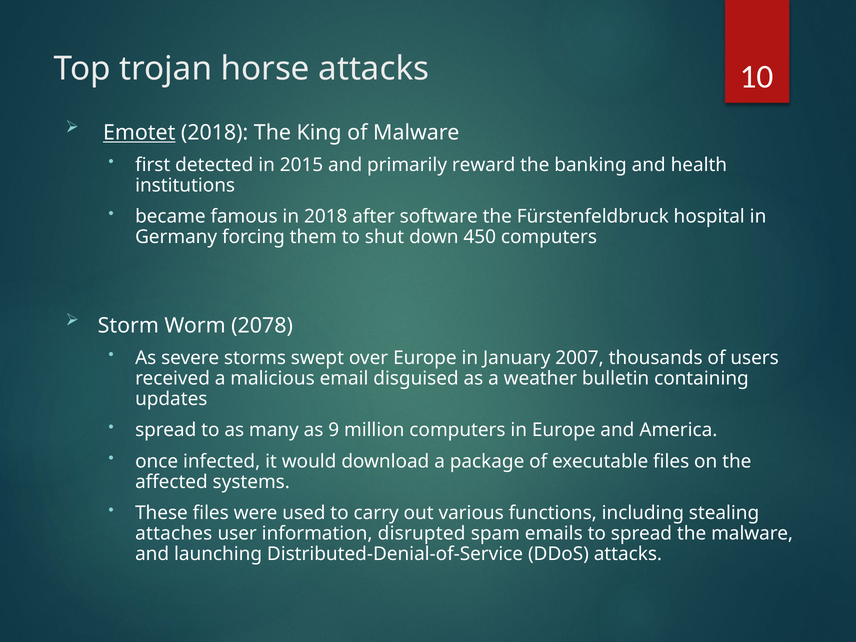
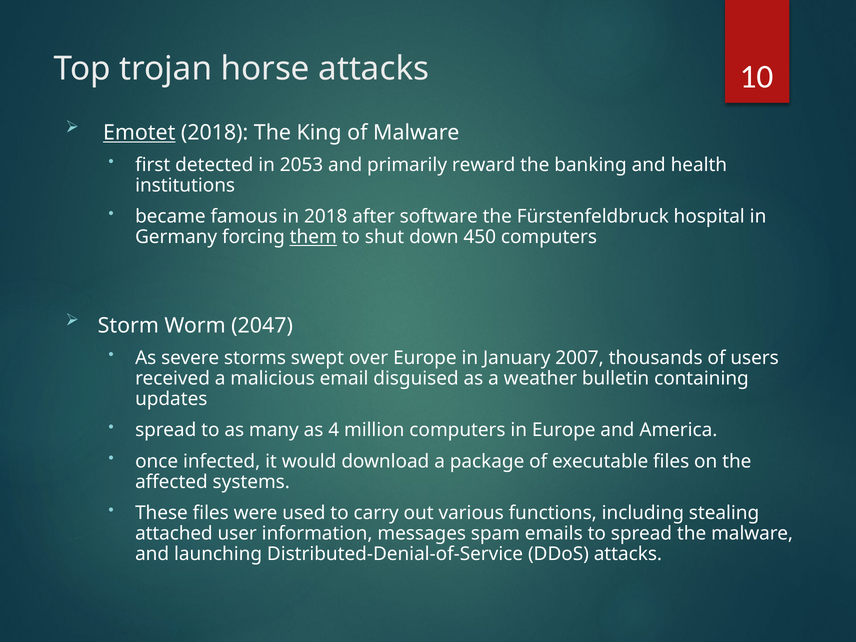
2015: 2015 -> 2053
them underline: none -> present
2078: 2078 -> 2047
9: 9 -> 4
attaches: attaches -> attached
disrupted: disrupted -> messages
